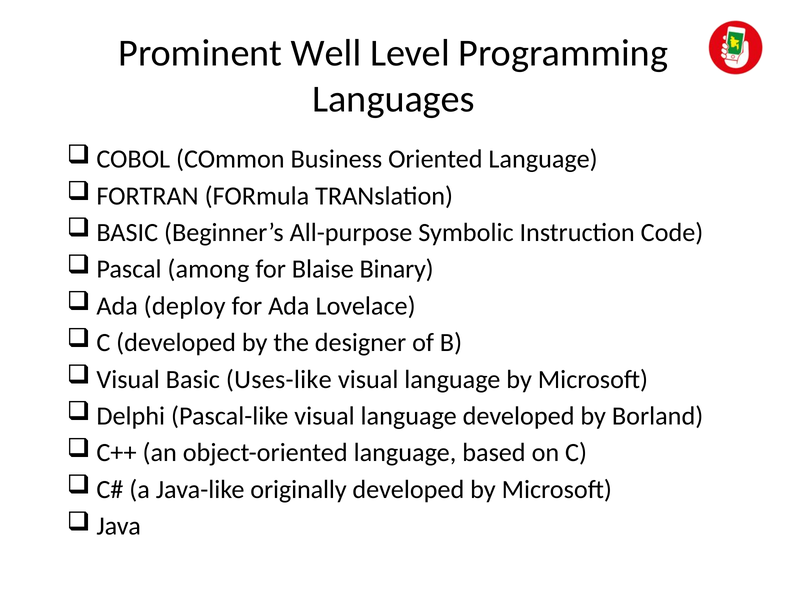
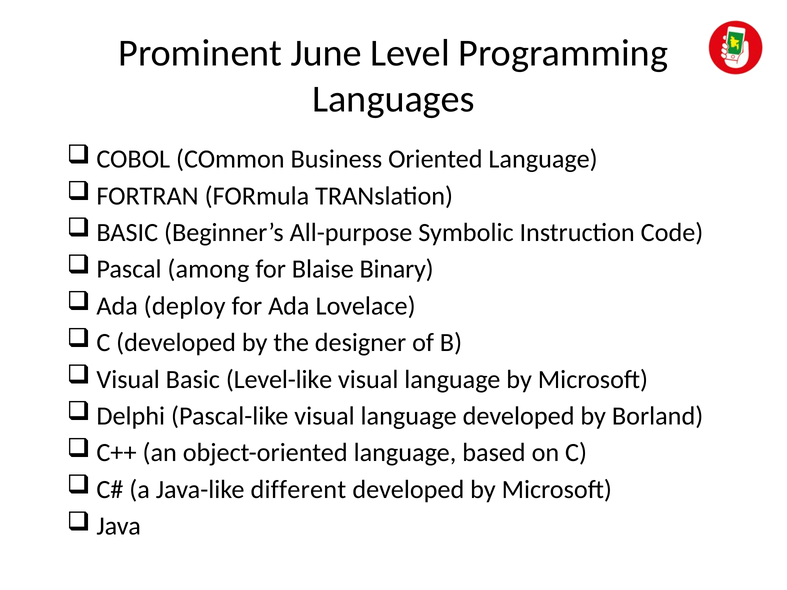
Well: Well -> June
Uses-like: Uses-like -> Level-like
originally: originally -> different
